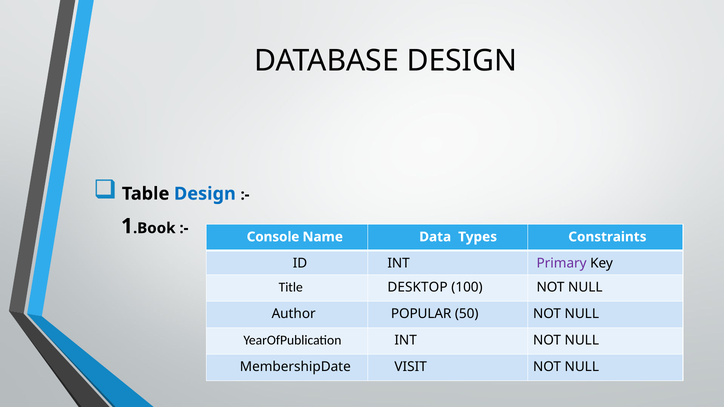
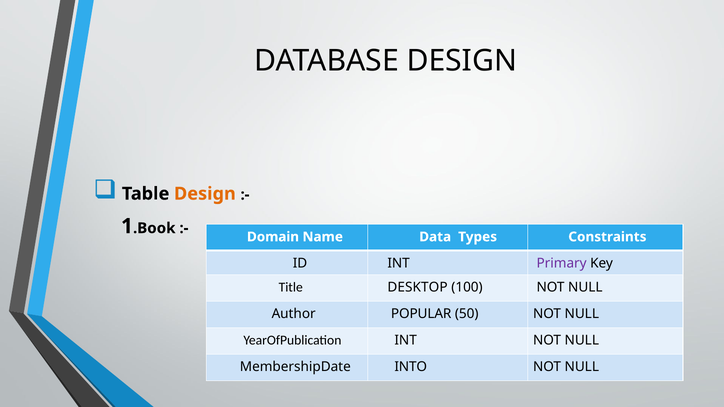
Design at (205, 194) colour: blue -> orange
Console: Console -> Domain
VISIT: VISIT -> INTO
